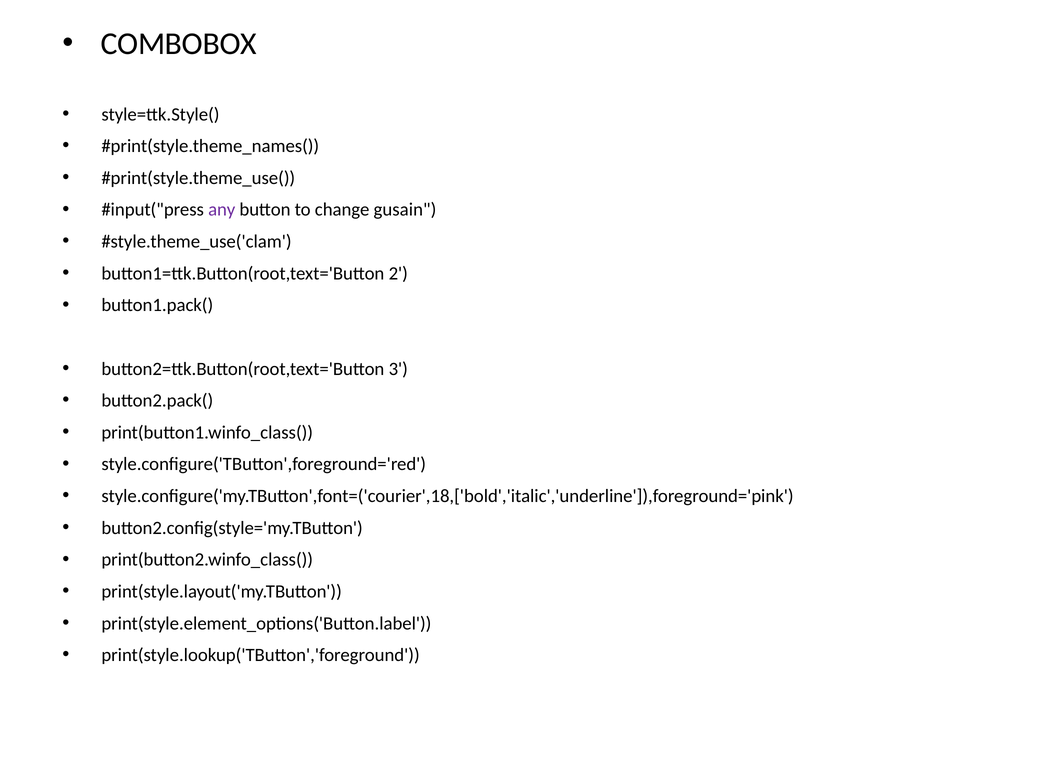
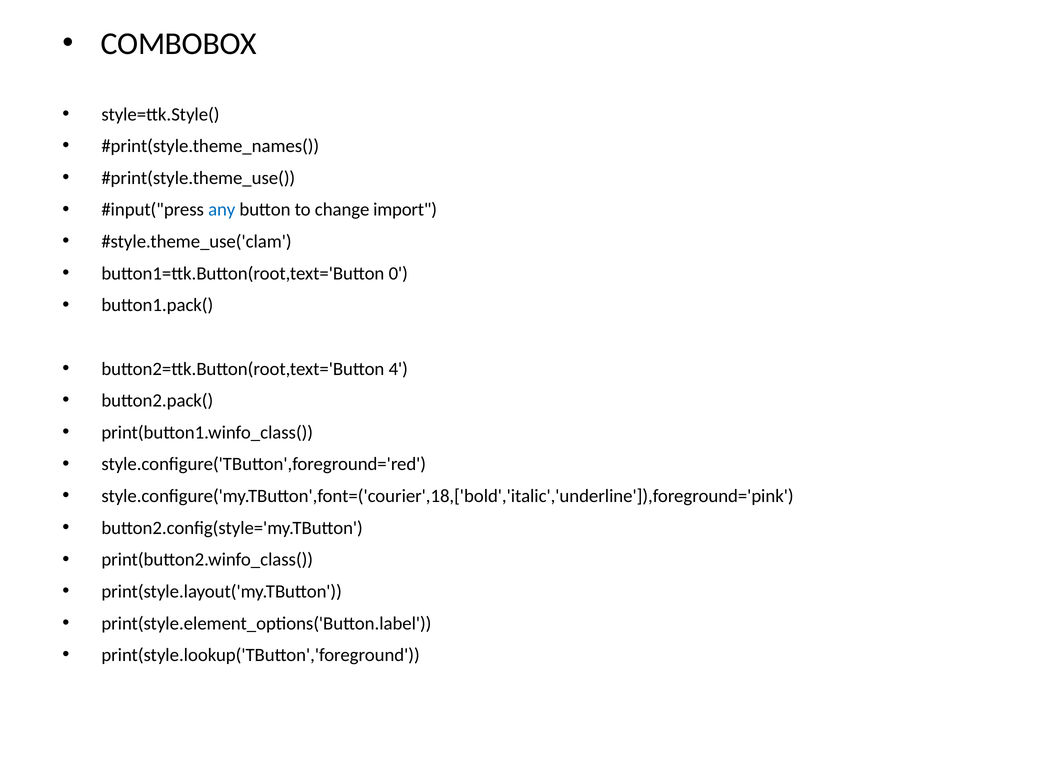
any colour: purple -> blue
gusain: gusain -> import
2: 2 -> 0
3: 3 -> 4
